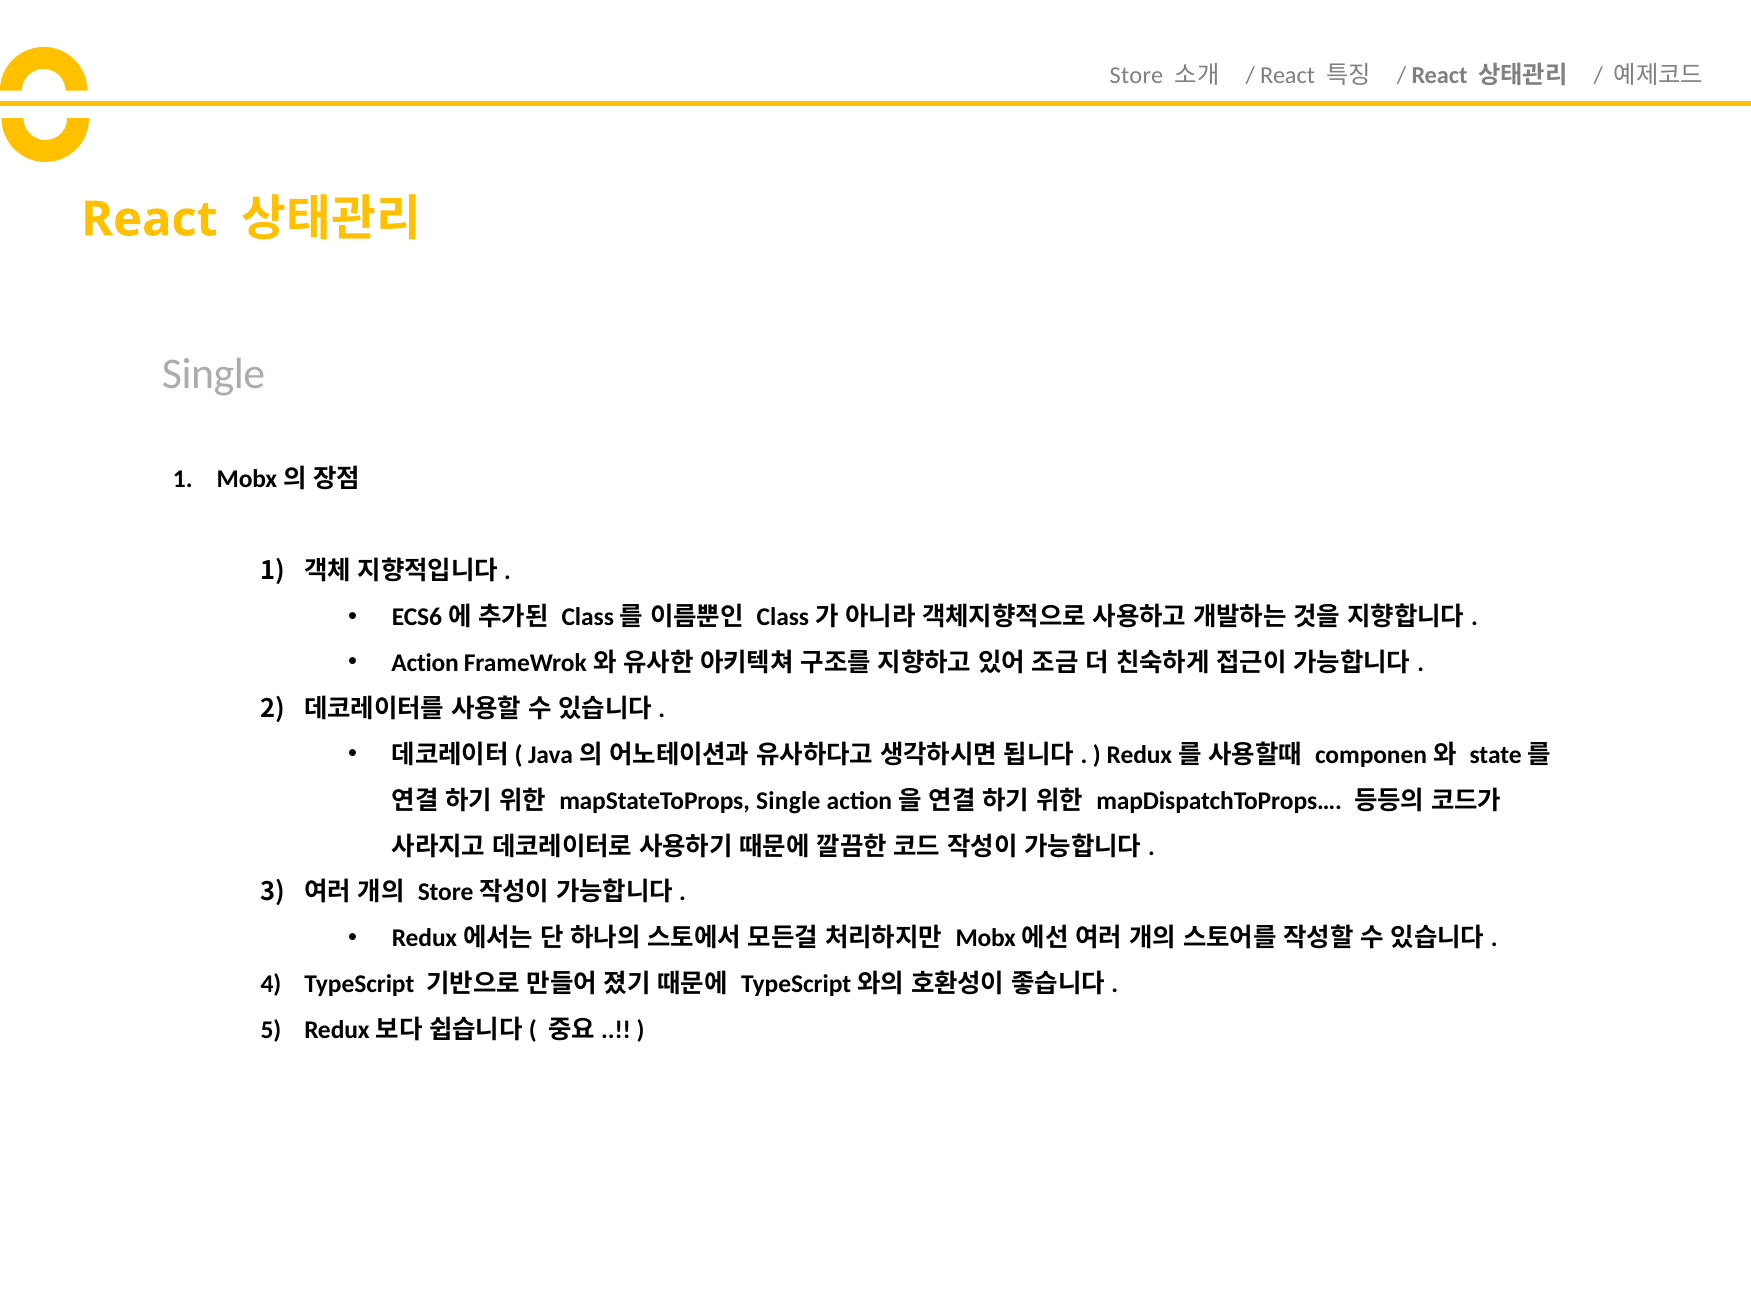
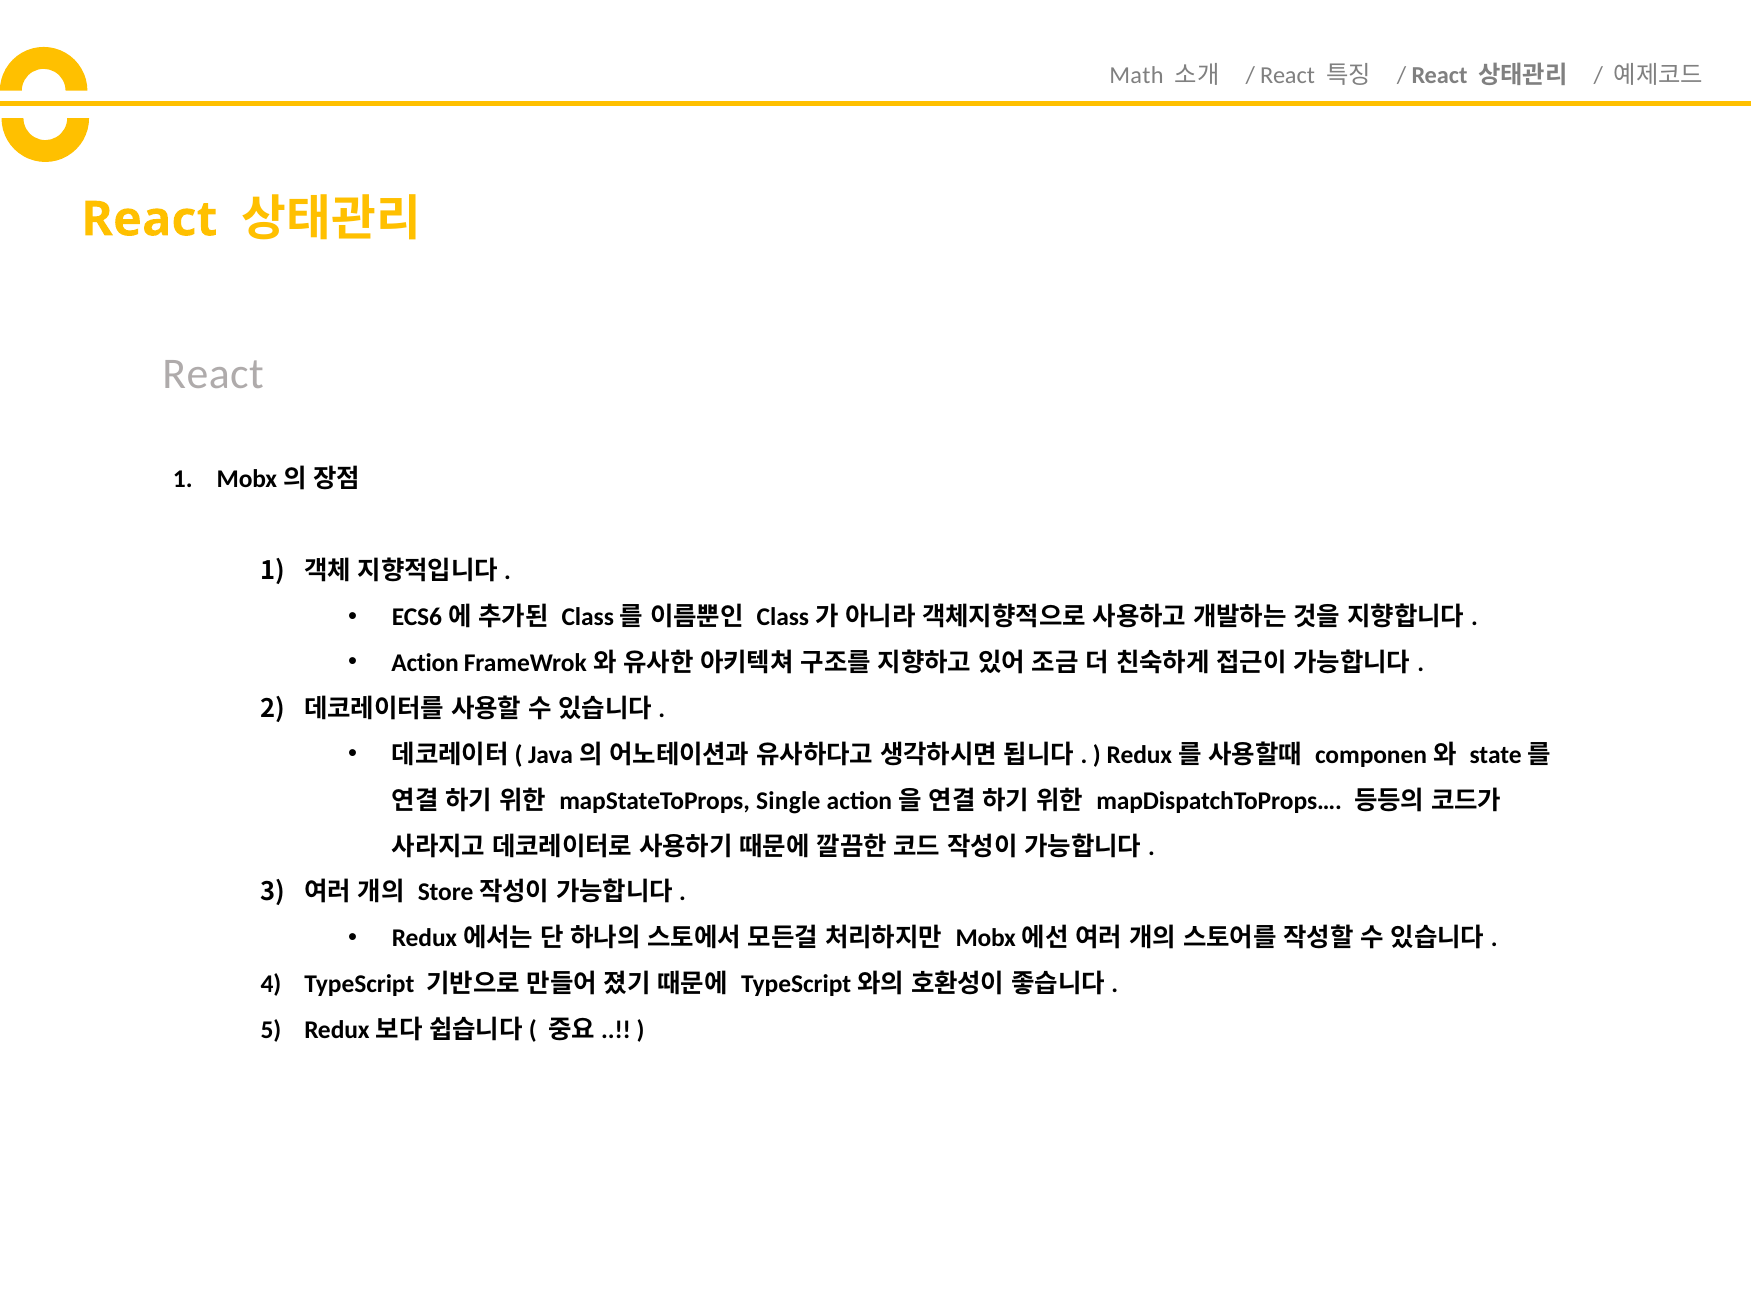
Store: Store -> Math
Single at (213, 374): Single -> React
